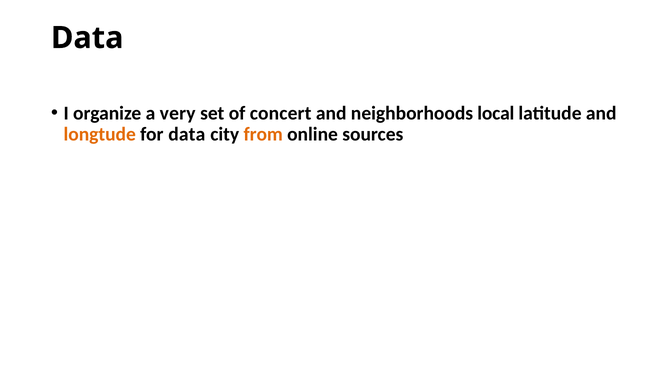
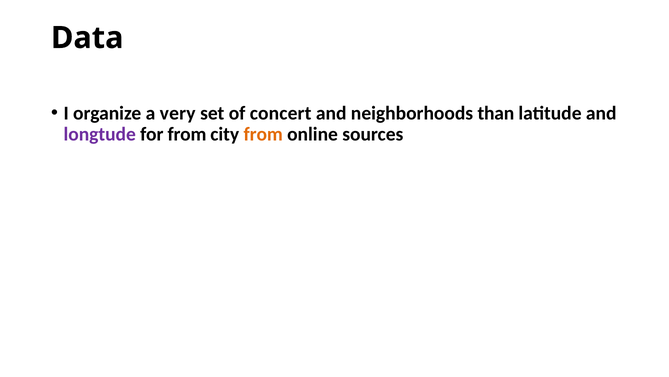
local: local -> than
longtude colour: orange -> purple
for data: data -> from
